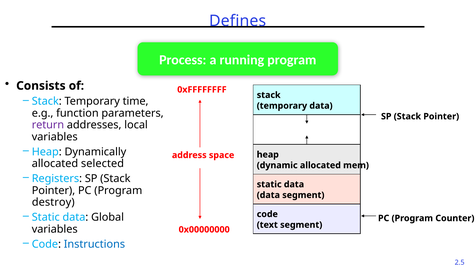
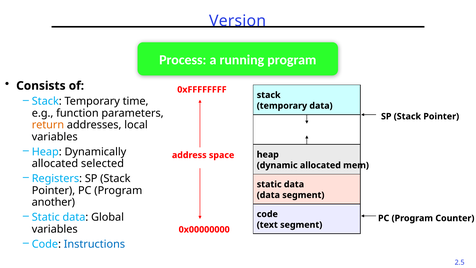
Defines: Defines -> Version
return colour: purple -> orange
destroy: destroy -> another
